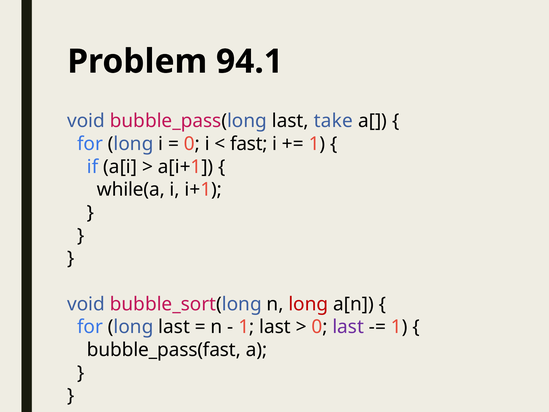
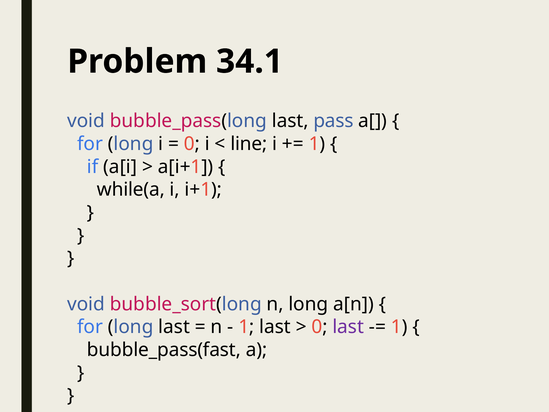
94.1: 94.1 -> 34.1
take: take -> pass
fast: fast -> line
long at (308, 304) colour: red -> black
